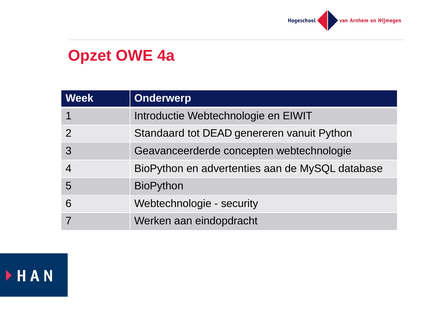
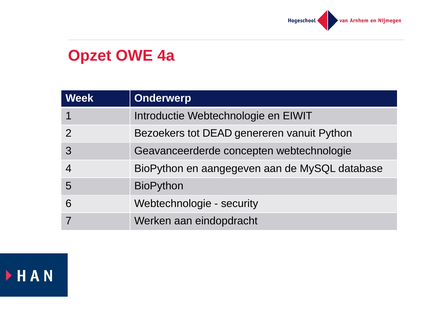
Standaard: Standaard -> Bezoekers
advertenties: advertenties -> aangegeven
